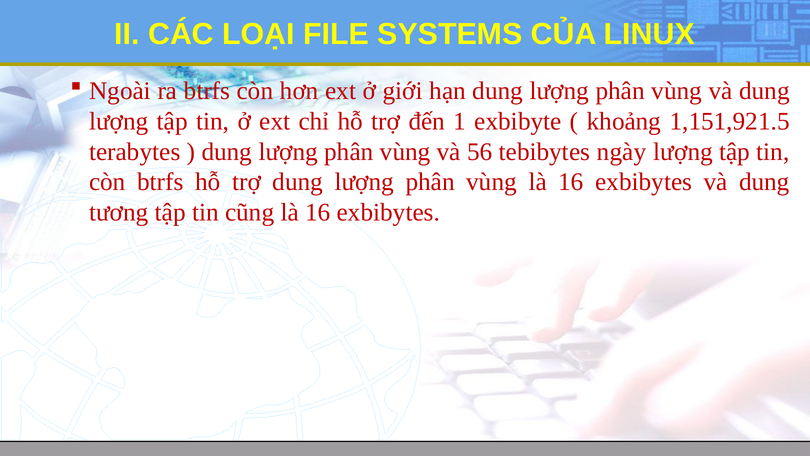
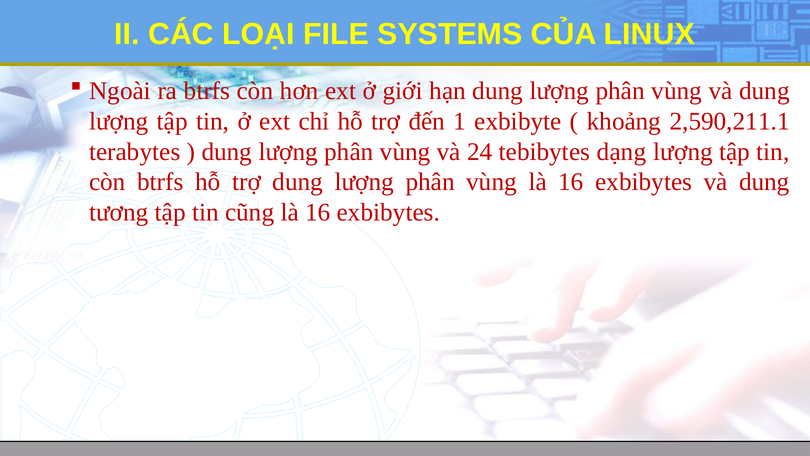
1,151,921.5: 1,151,921.5 -> 2,590,211.1
56: 56 -> 24
ngày: ngày -> dạng
